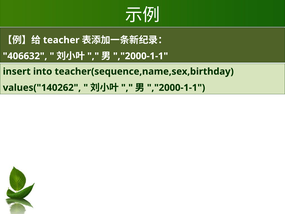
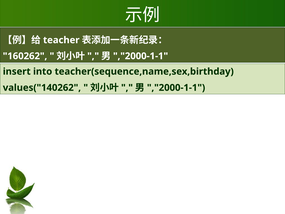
406632: 406632 -> 160262
